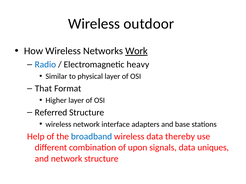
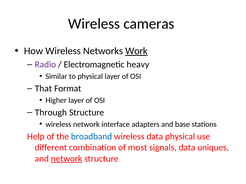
outdoor: outdoor -> cameras
Radio colour: blue -> purple
Referred: Referred -> Through
data thereby: thereby -> physical
upon: upon -> most
network at (67, 159) underline: none -> present
